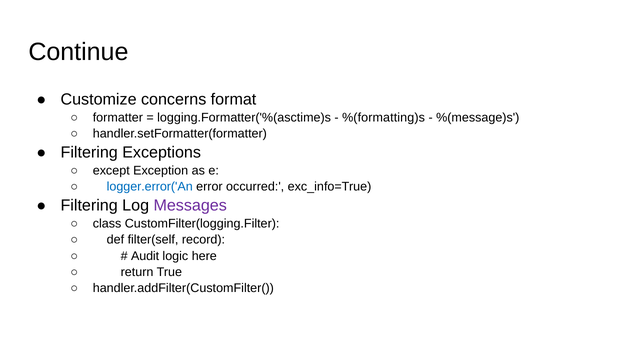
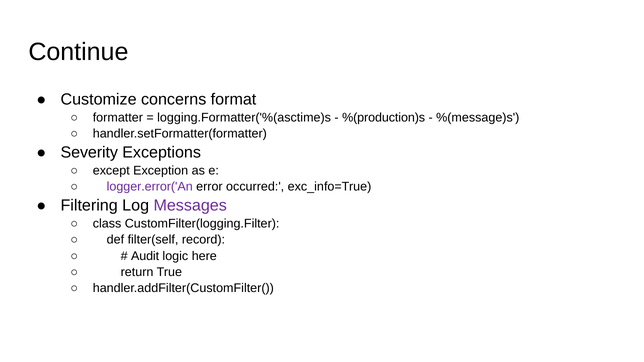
%(formatting)s: %(formatting)s -> %(production)s
Filtering at (89, 153): Filtering -> Severity
logger.error('An colour: blue -> purple
